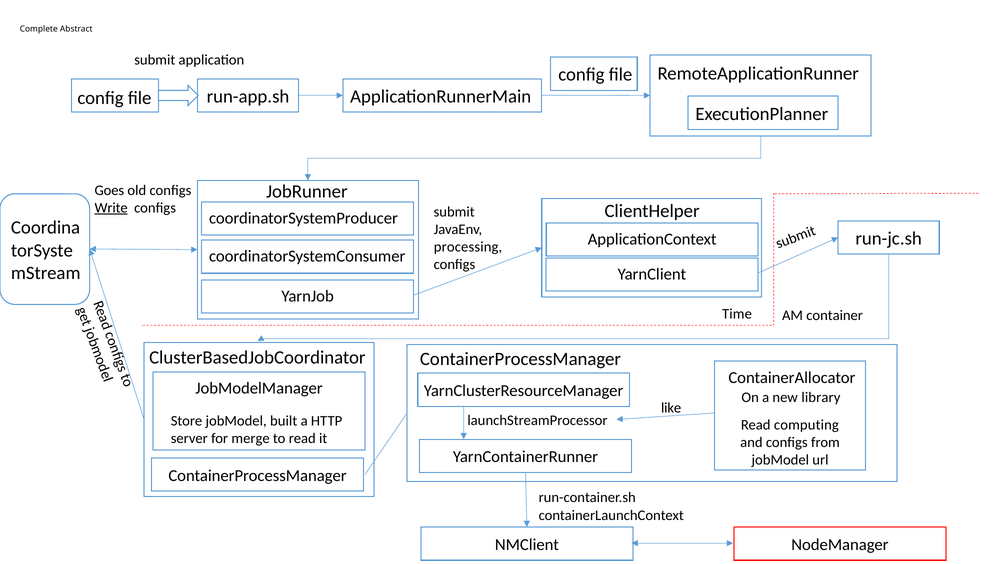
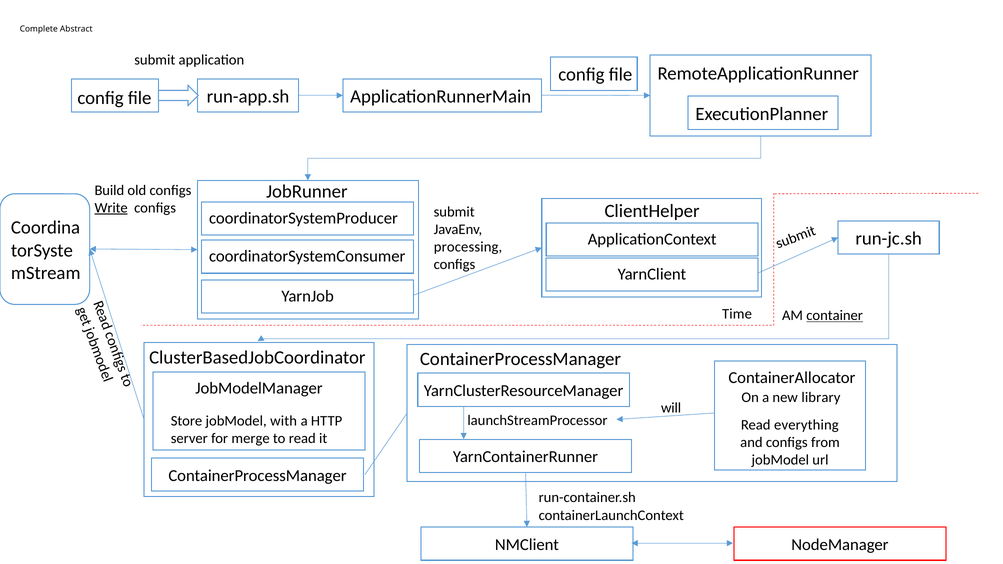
Goes: Goes -> Build
container underline: none -> present
like: like -> will
built: built -> with
computing: computing -> everything
